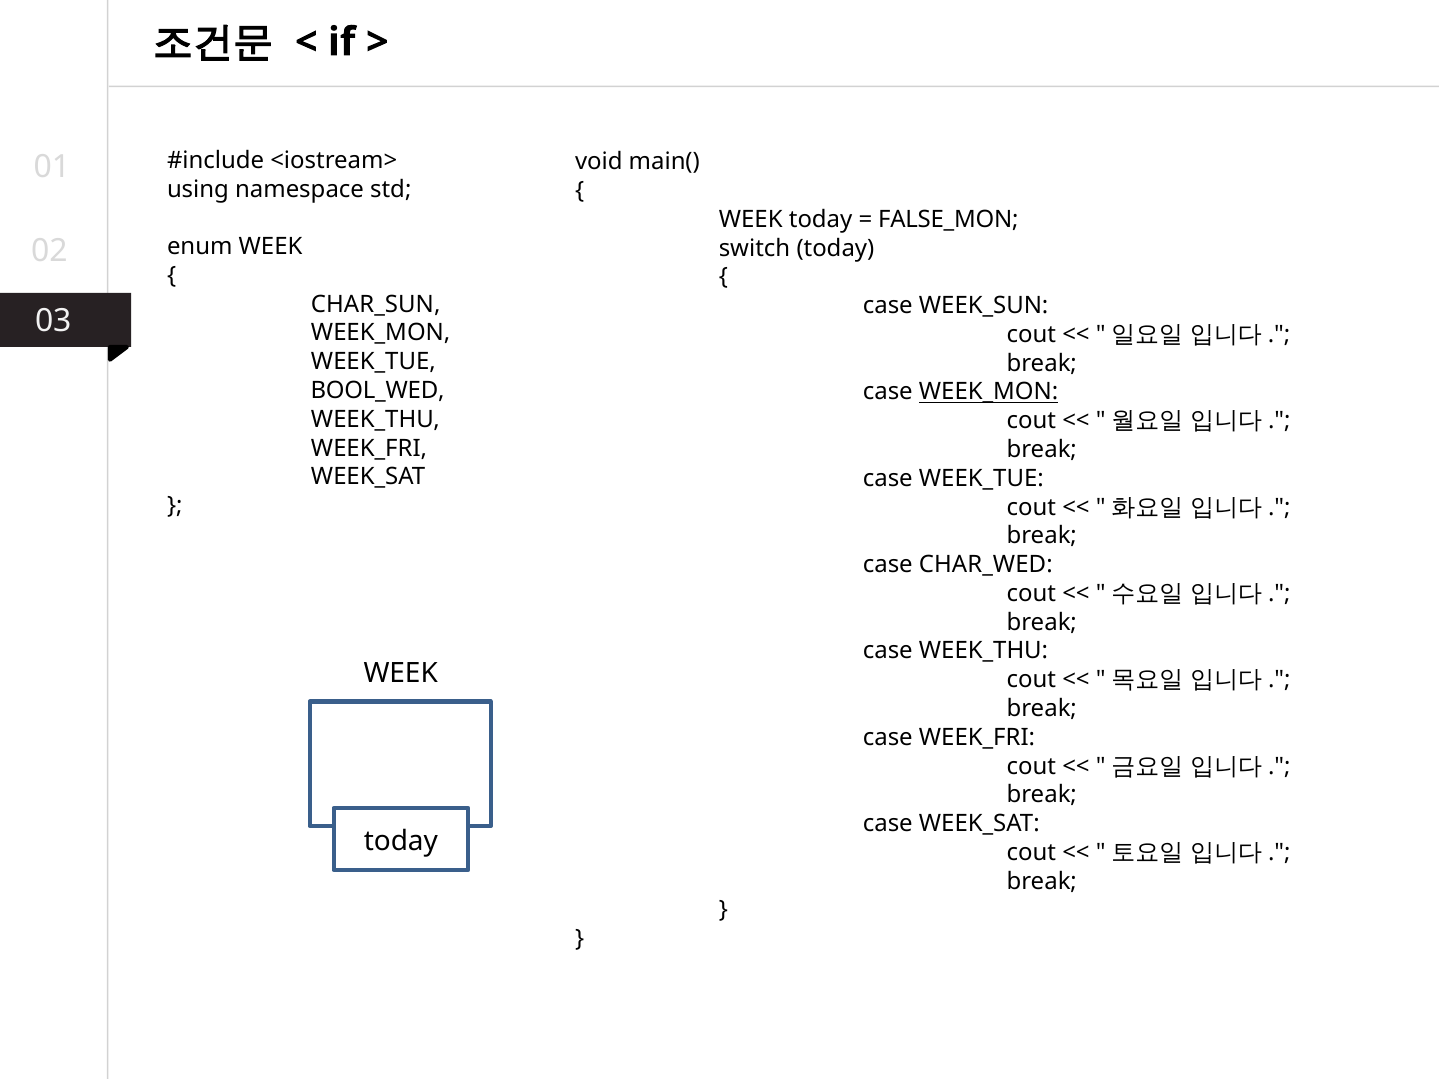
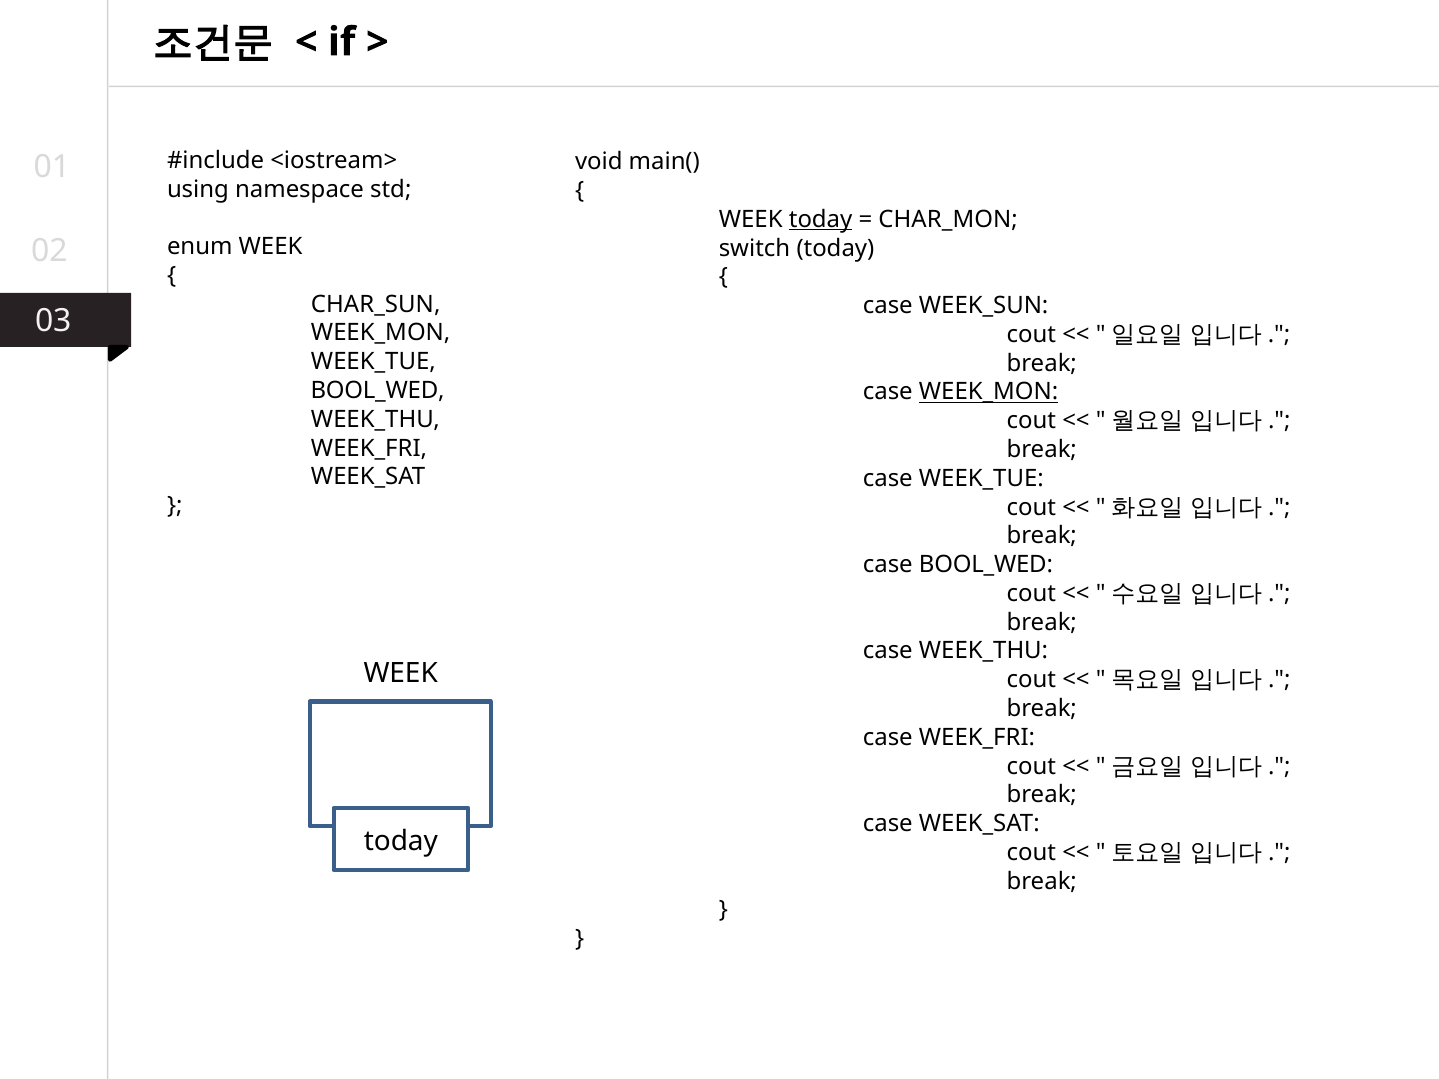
today at (821, 219) underline: none -> present
FALSE_MON: FALSE_MON -> CHAR_MON
case CHAR_WED: CHAR_WED -> BOOL_WED
